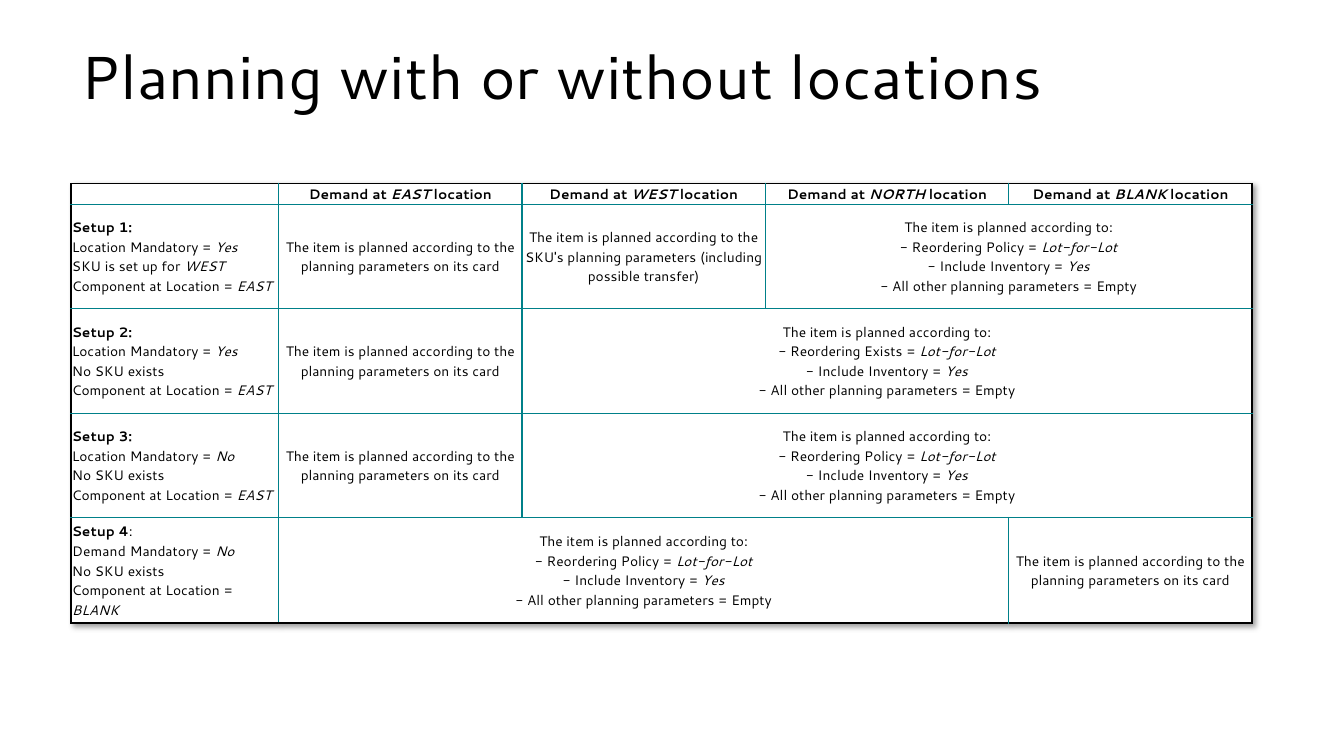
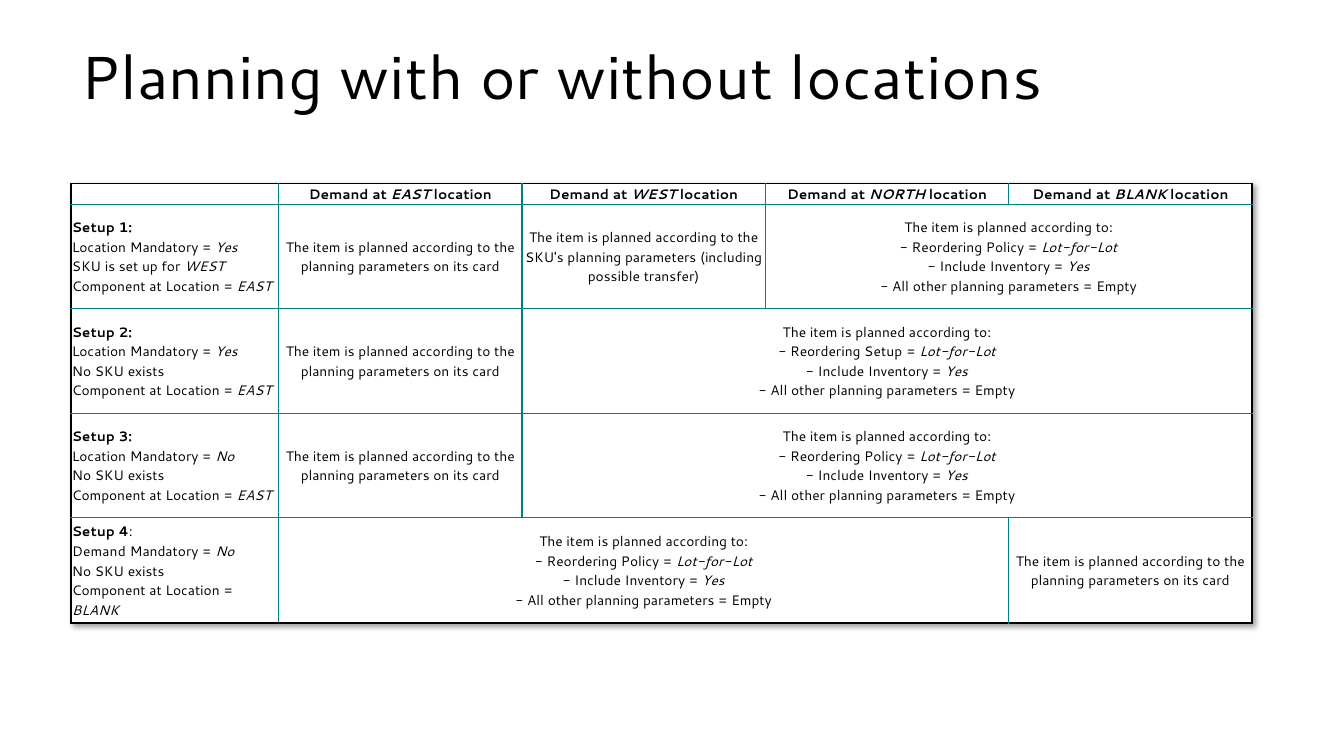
Reordering Exists: Exists -> Setup
